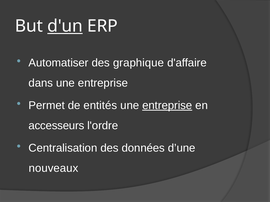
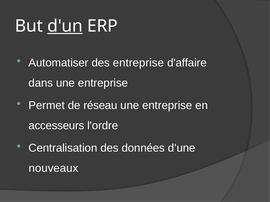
des graphique: graphique -> entreprise
entités: entités -> réseau
entreprise at (167, 106) underline: present -> none
